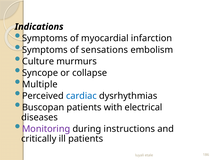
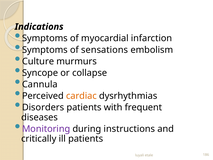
Multiple: Multiple -> Cannula
cardiac colour: blue -> orange
Buscopan: Buscopan -> Disorders
electrical: electrical -> frequent
